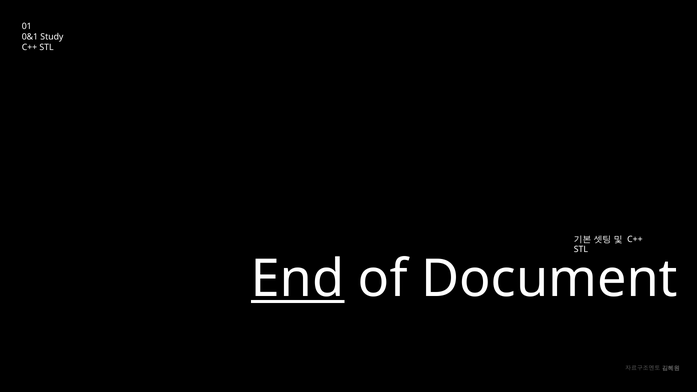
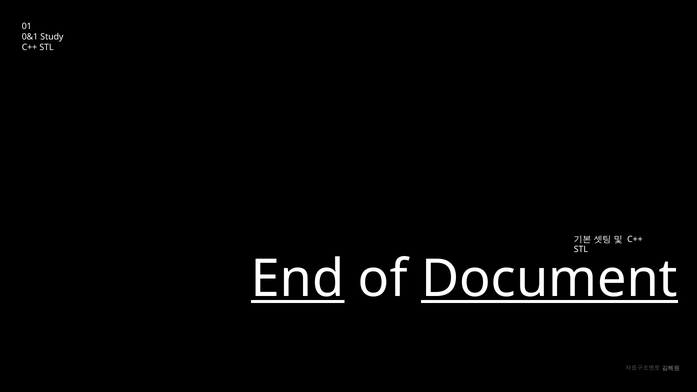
Document underline: none -> present
